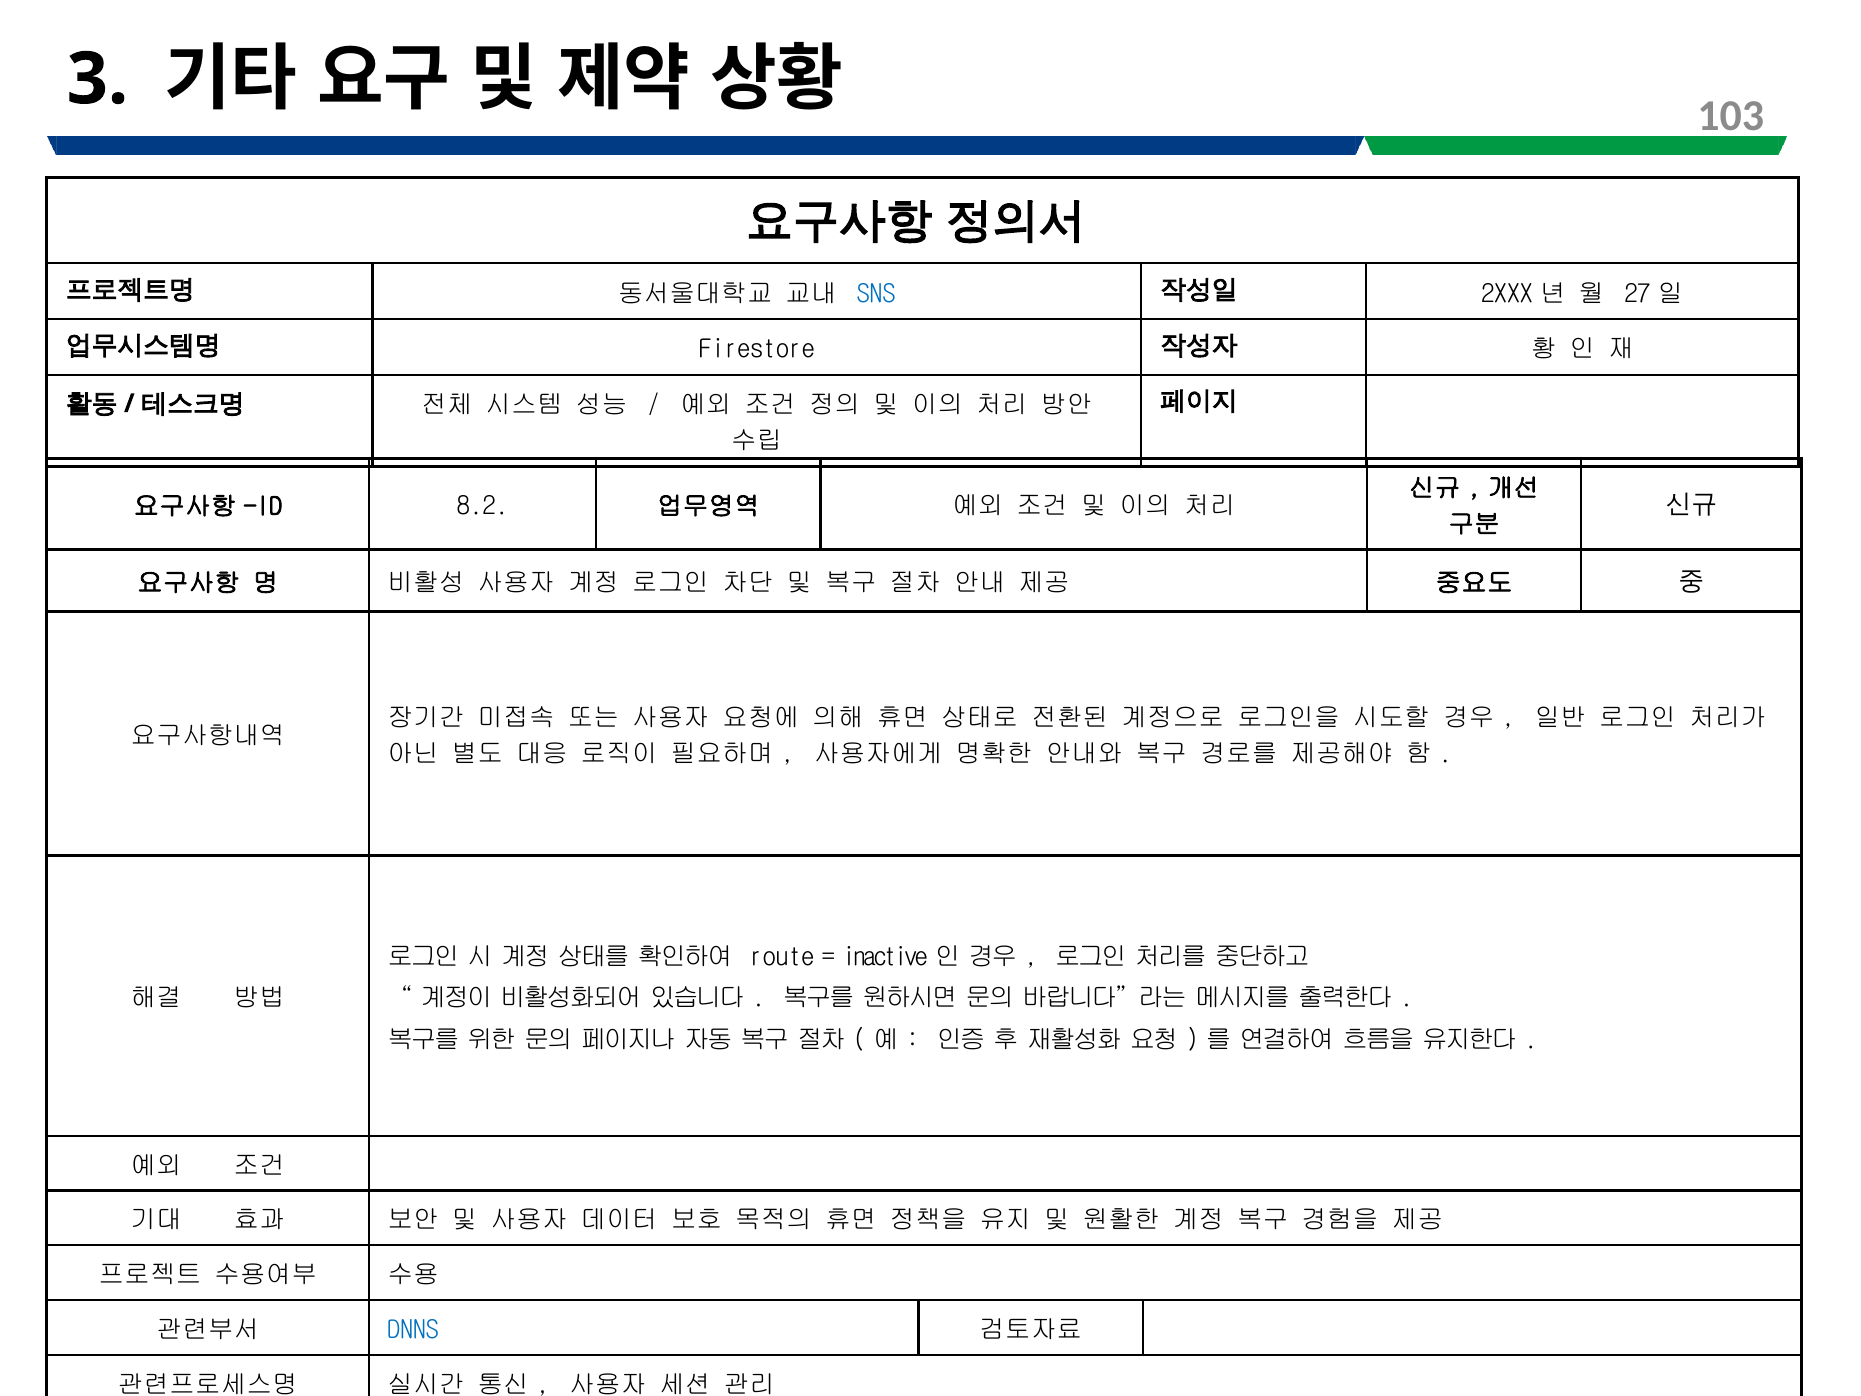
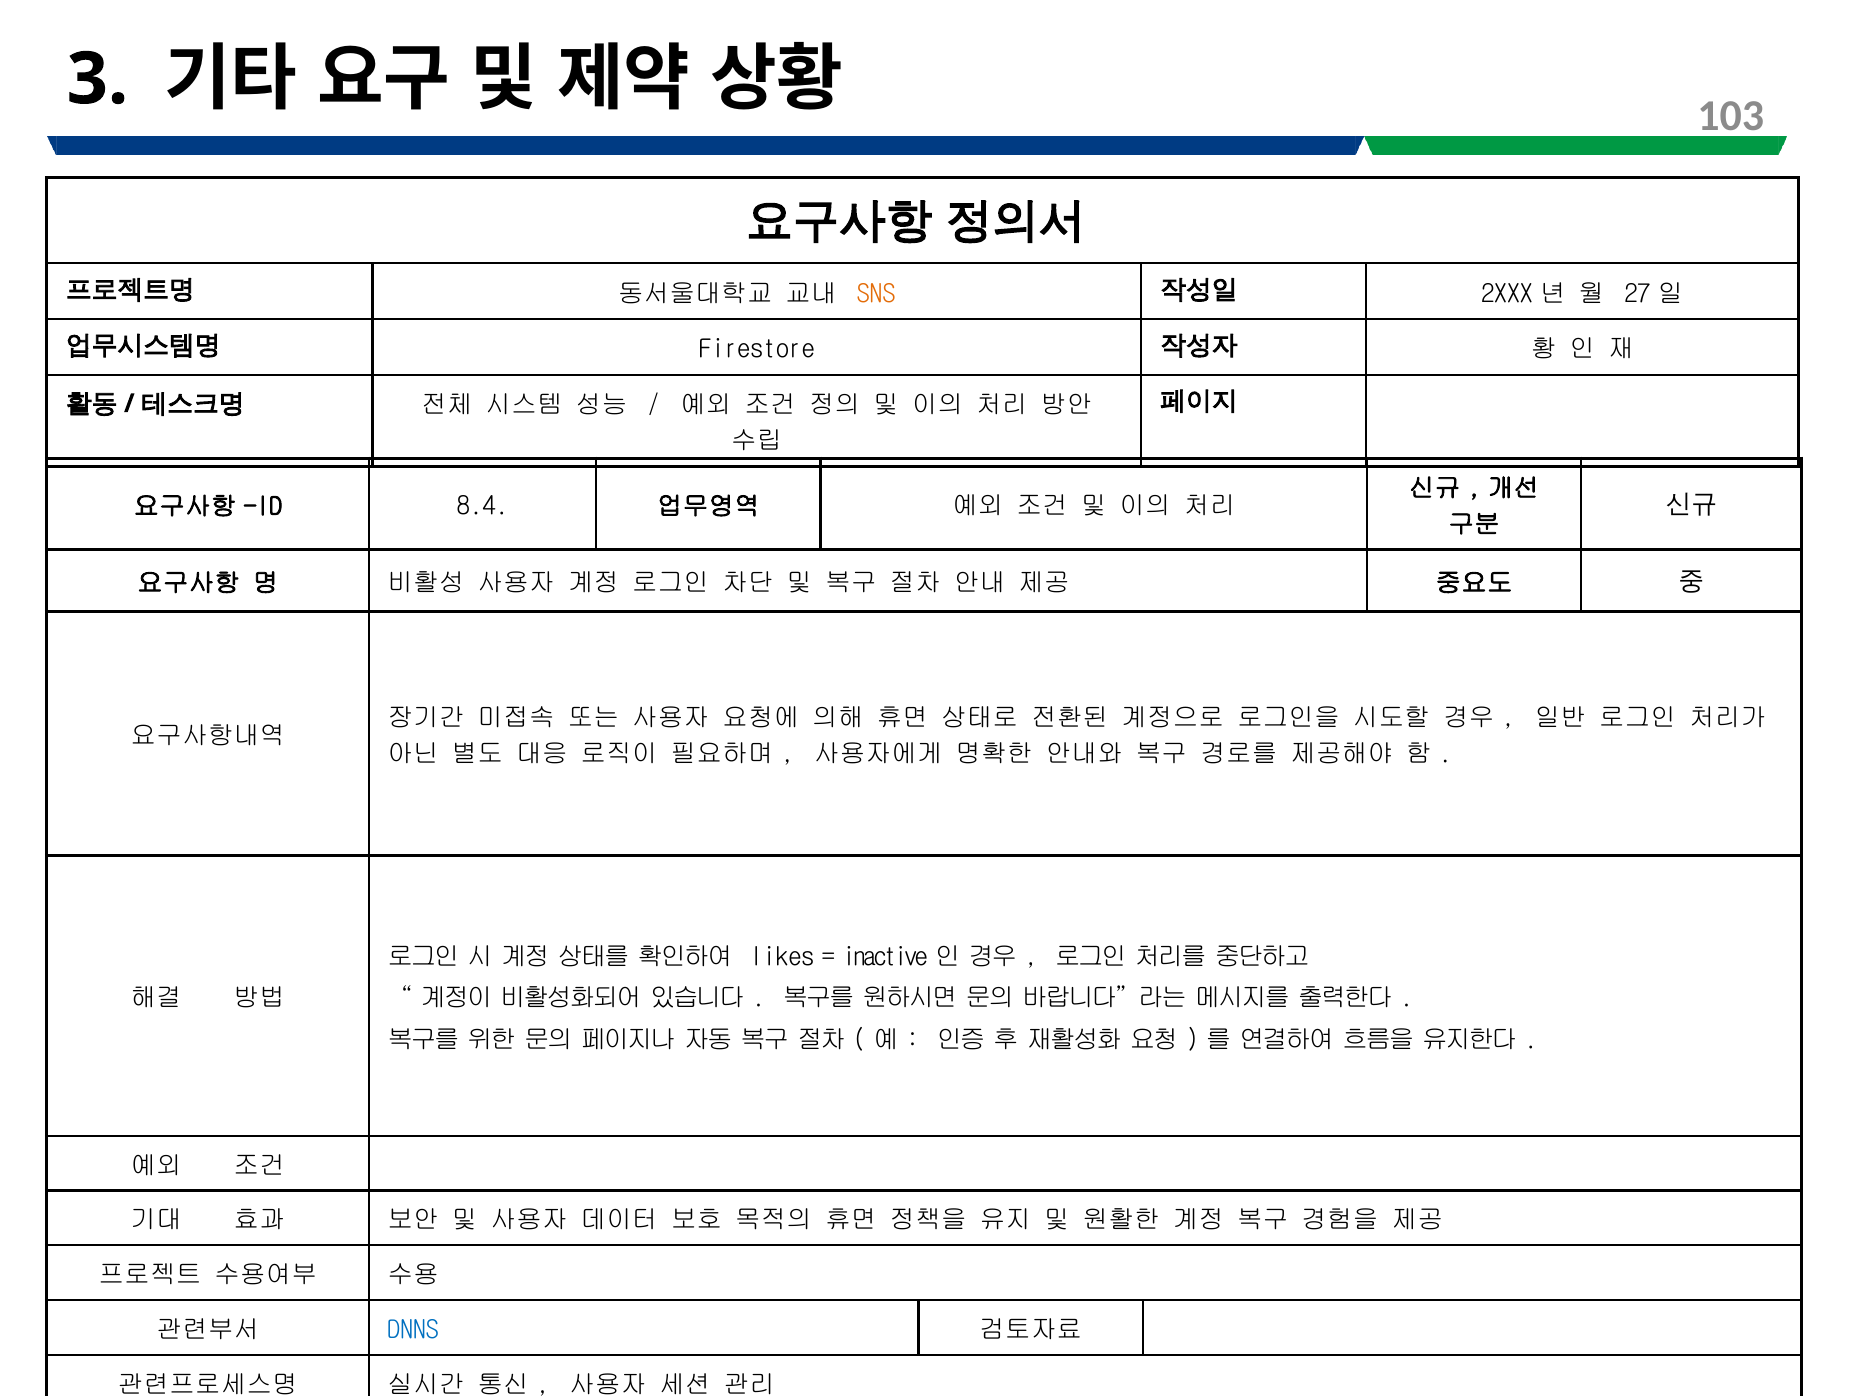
SNS colour: blue -> orange
8.2: 8.2 -> 8.4
route: route -> likes
